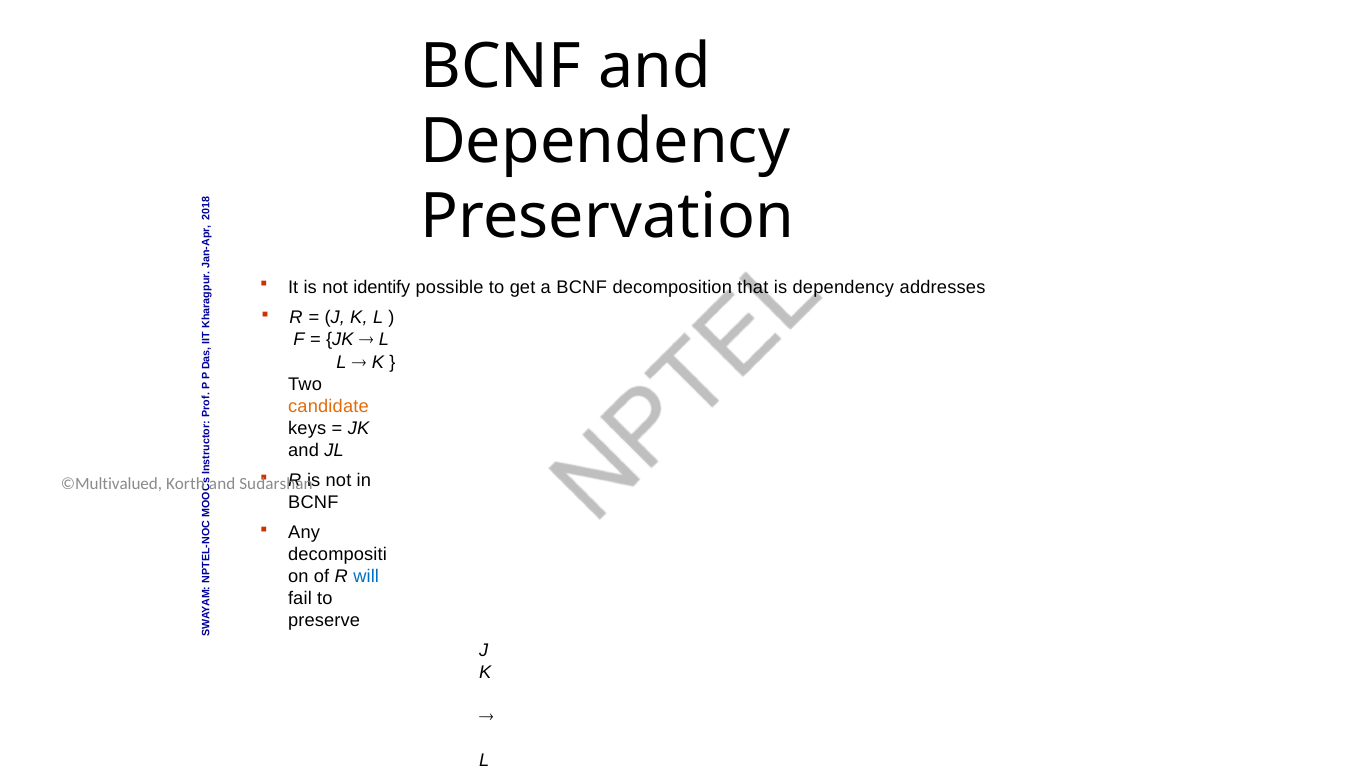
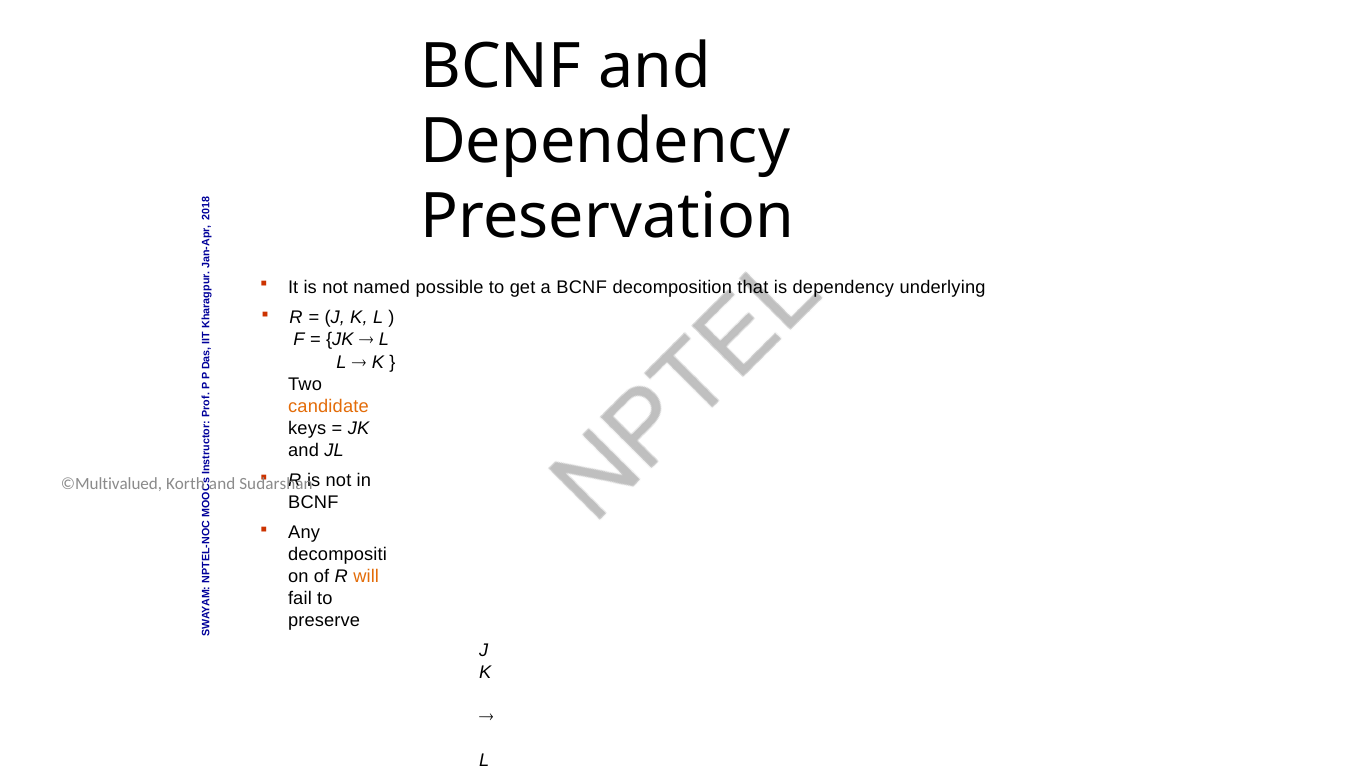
identify: identify -> named
addresses: addresses -> underlying
will colour: blue -> orange
